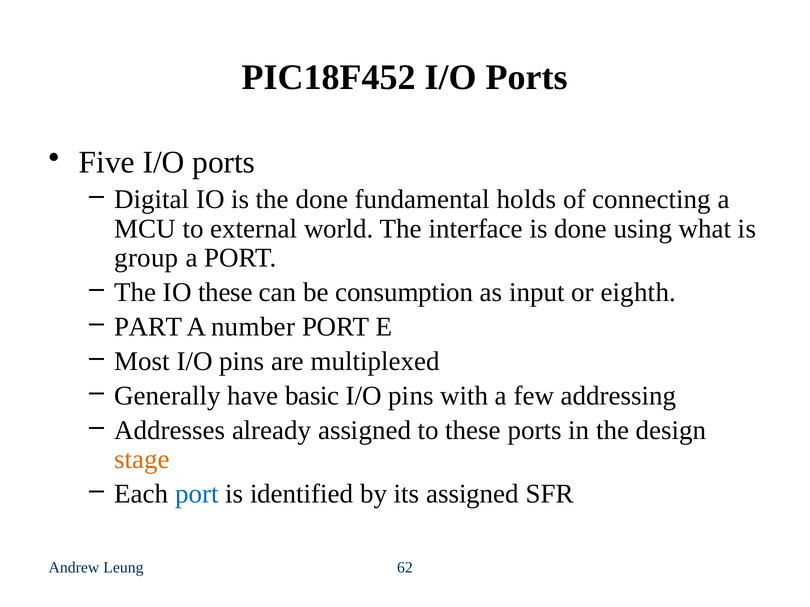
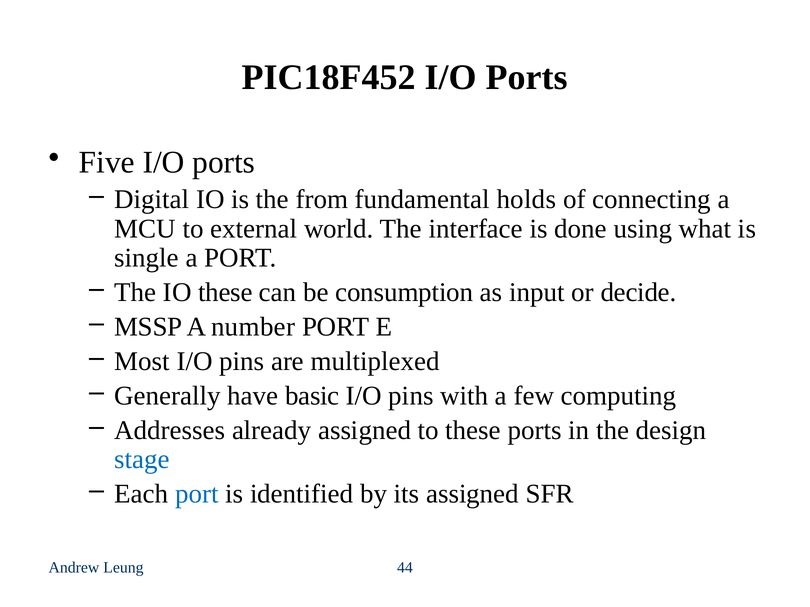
the done: done -> from
group: group -> single
eighth: eighth -> decide
PART: PART -> MSSP
addressing: addressing -> computing
stage colour: orange -> blue
62: 62 -> 44
